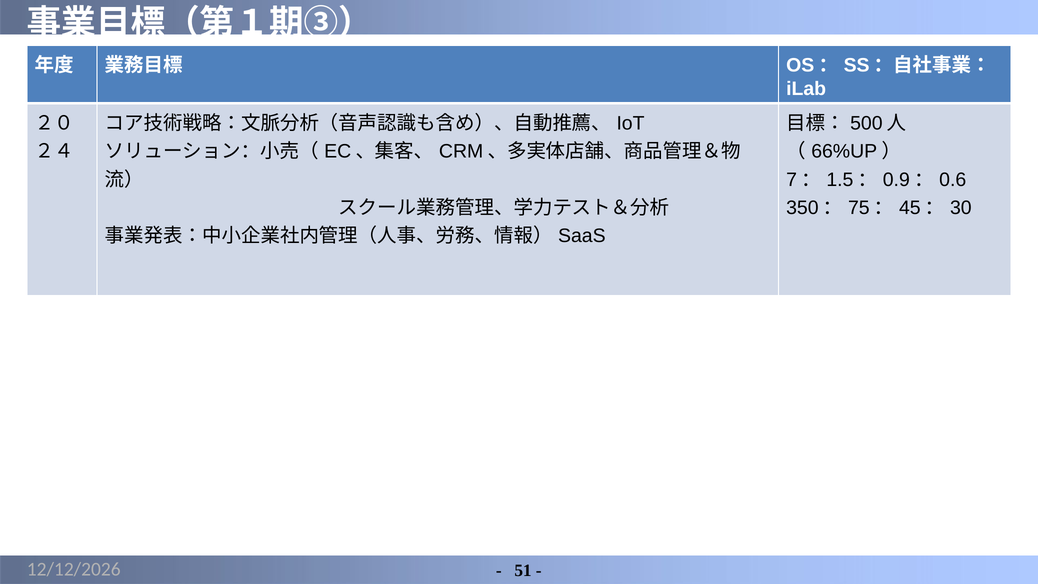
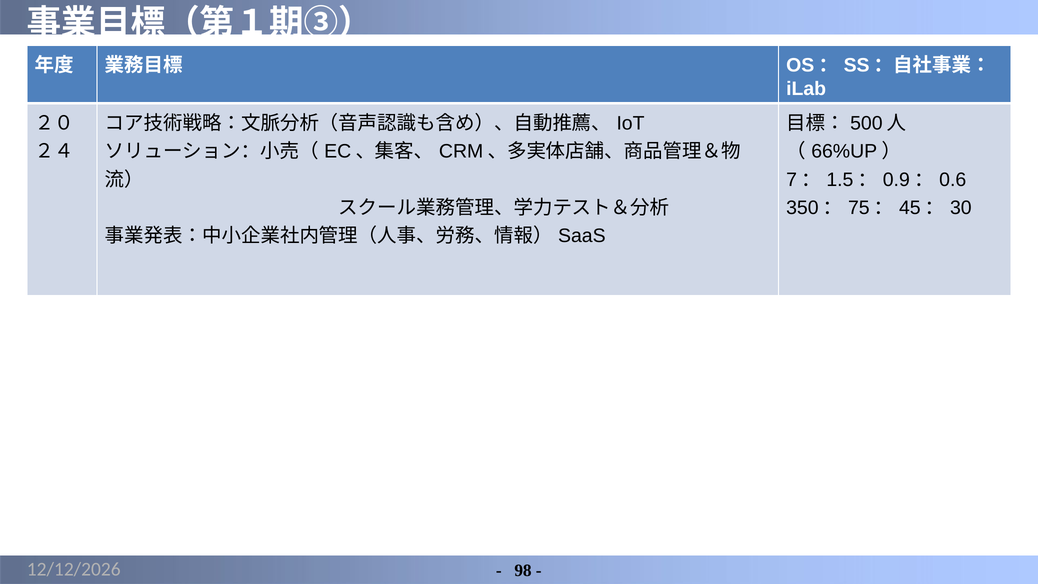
51: 51 -> 98
